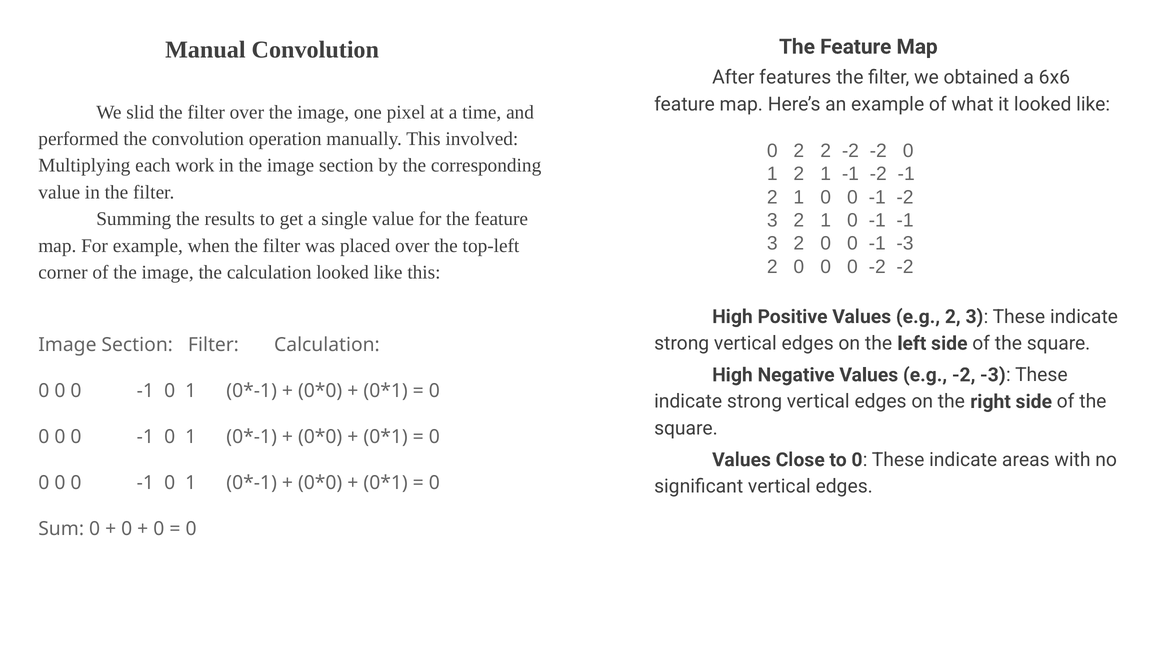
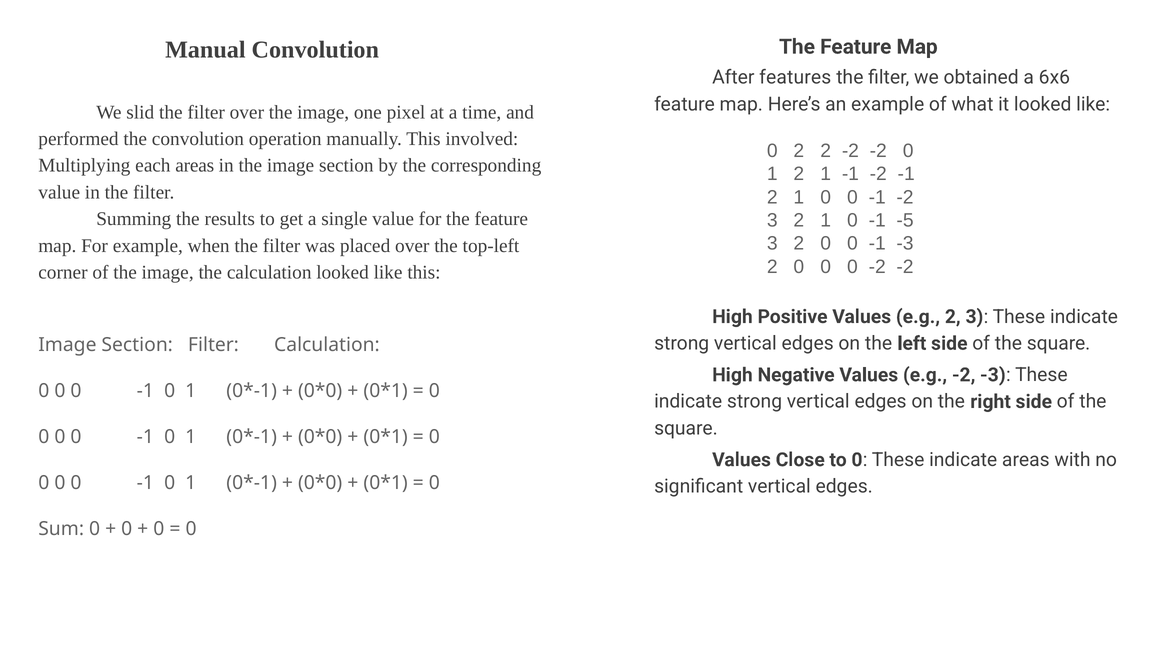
each work: work -> areas
-1 -1: -1 -> -5
